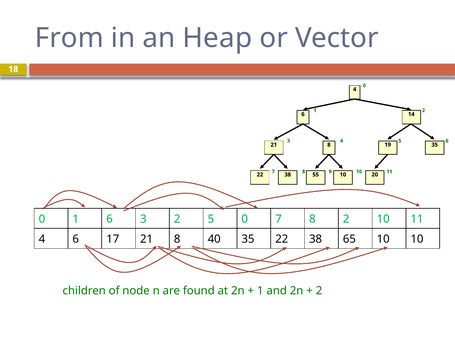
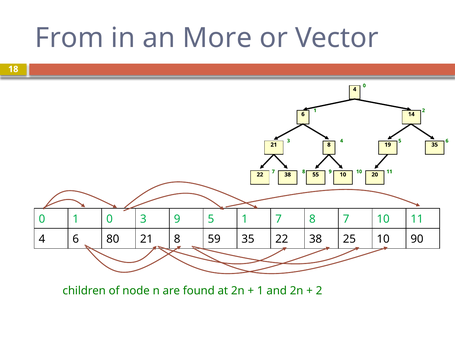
Heap: Heap -> More
1 6: 6 -> 0
3 2: 2 -> 9
5 0: 0 -> 1
8 2: 2 -> 7
17: 17 -> 80
40: 40 -> 59
65: 65 -> 25
10 10: 10 -> 90
